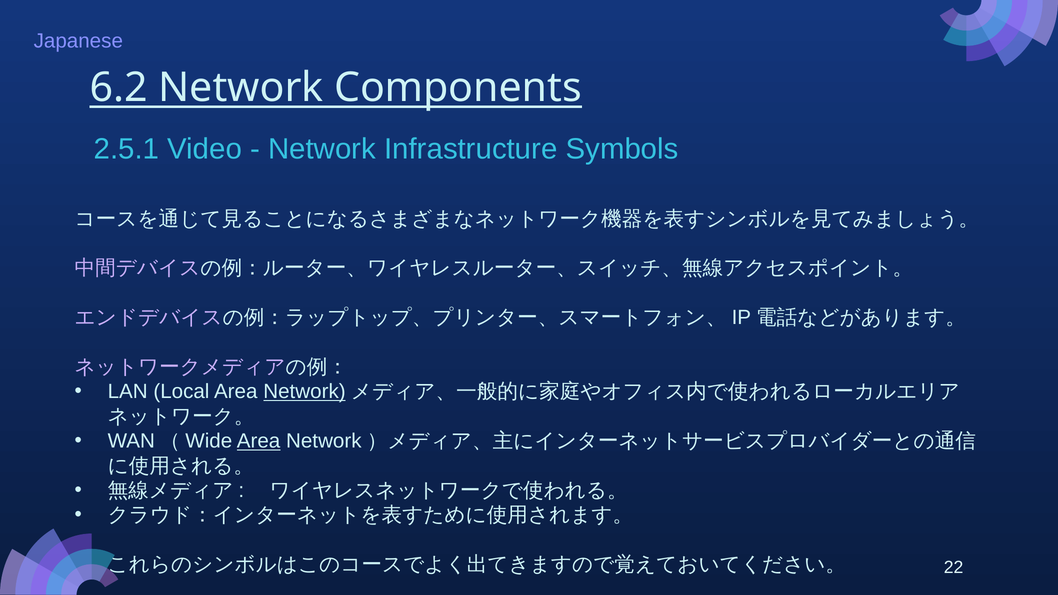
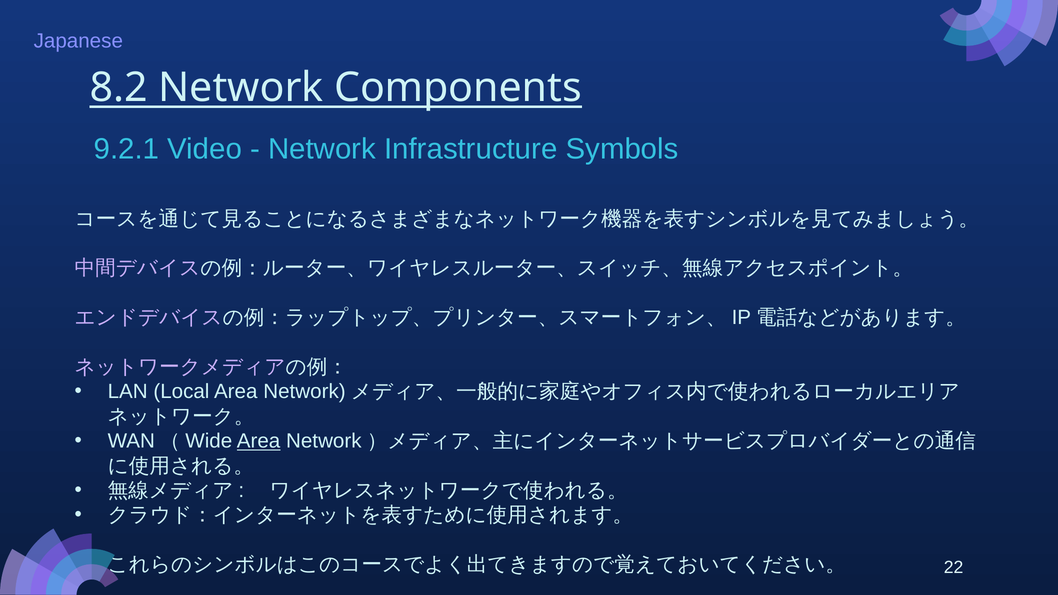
6.2: 6.2 -> 8.2
2.5.1: 2.5.1 -> 9.2.1
Network at (304, 392) underline: present -> none
